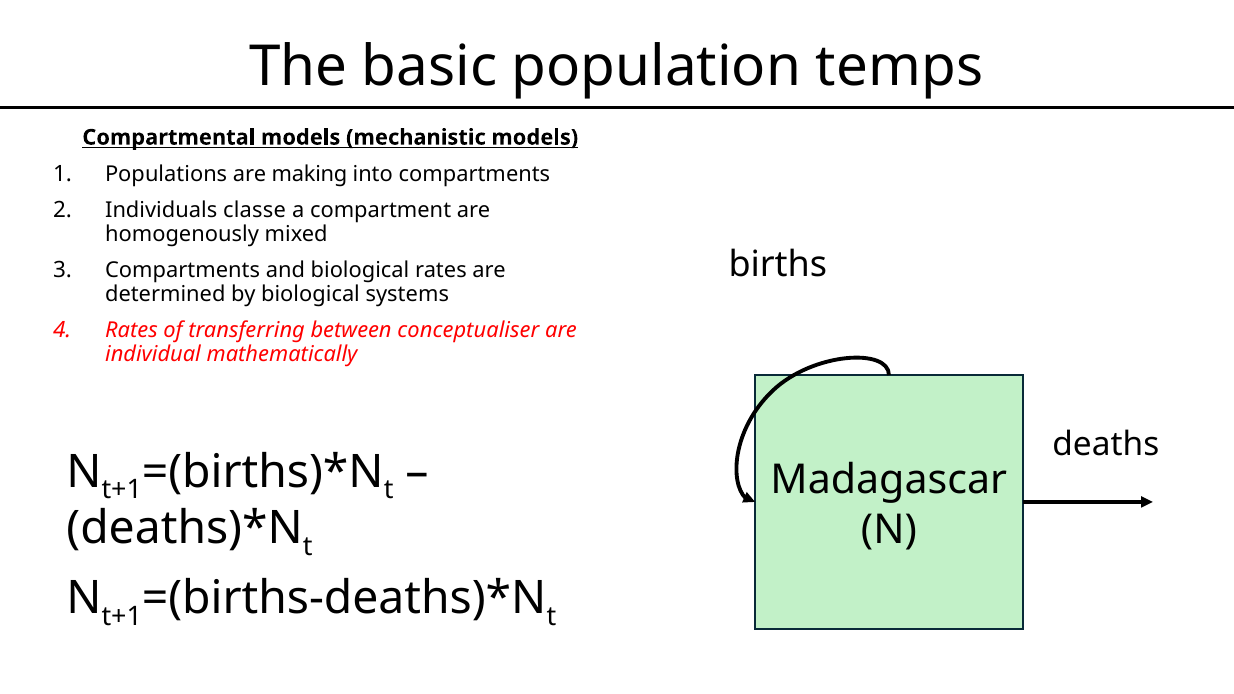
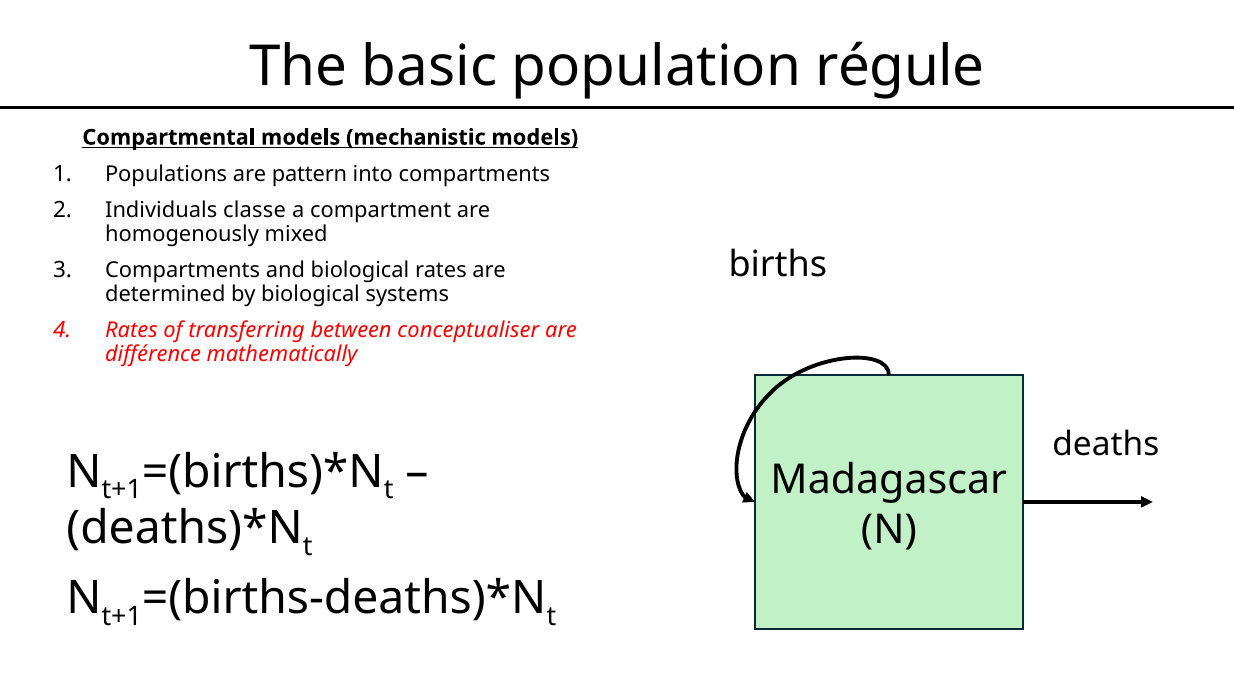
temps: temps -> régule
making: making -> pattern
individual: individual -> différence
